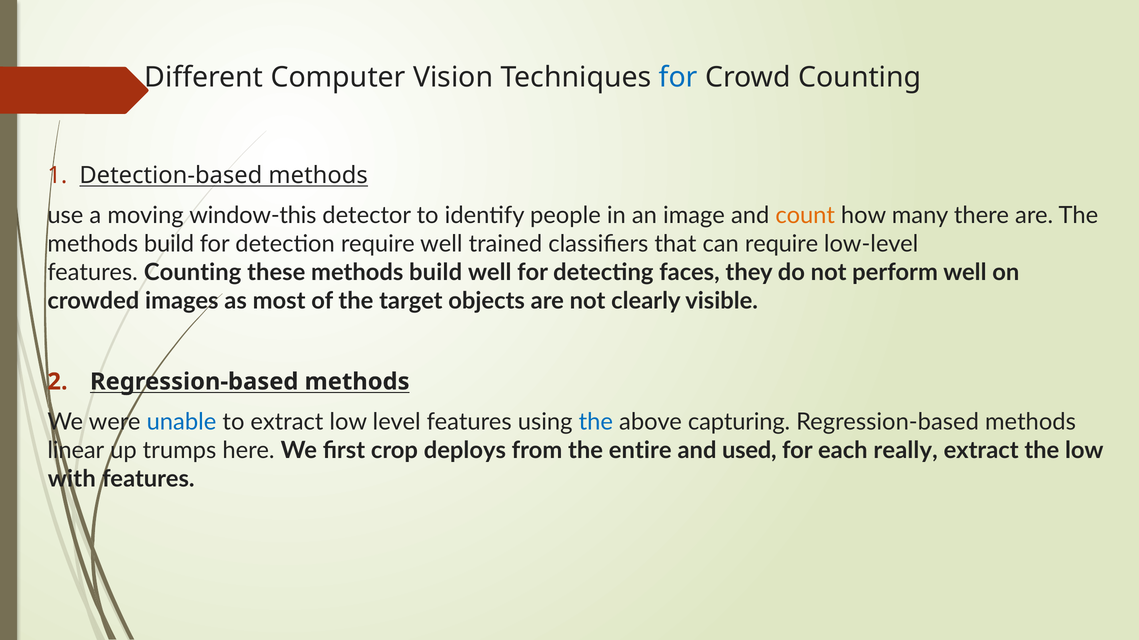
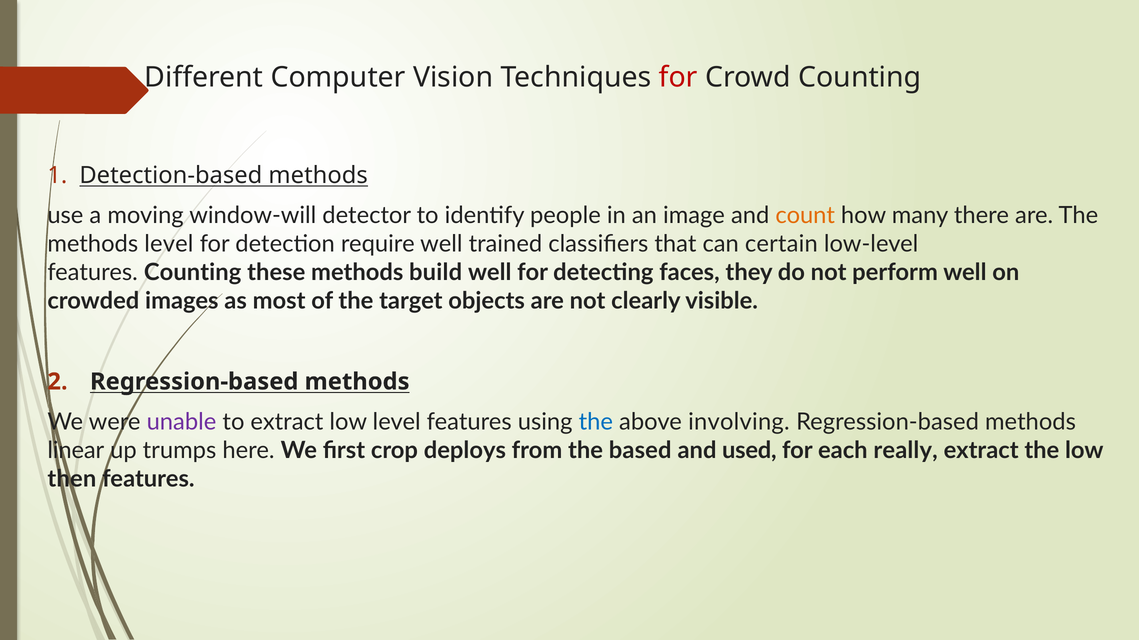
for at (678, 78) colour: blue -> red
window-this: window-this -> window-will
build at (169, 244): build -> level
can require: require -> certain
unable colour: blue -> purple
capturing: capturing -> involving
entire: entire -> based
with: with -> then
